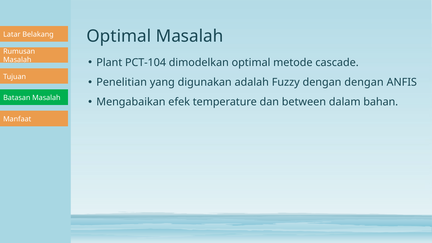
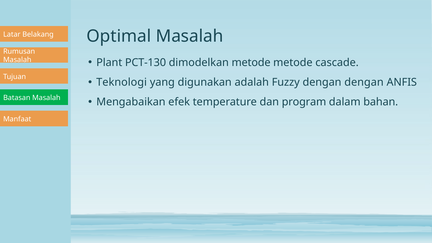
PCT-104: PCT-104 -> PCT-130
dimodelkan optimal: optimal -> metode
Penelitian: Penelitian -> Teknologi
between: between -> program
